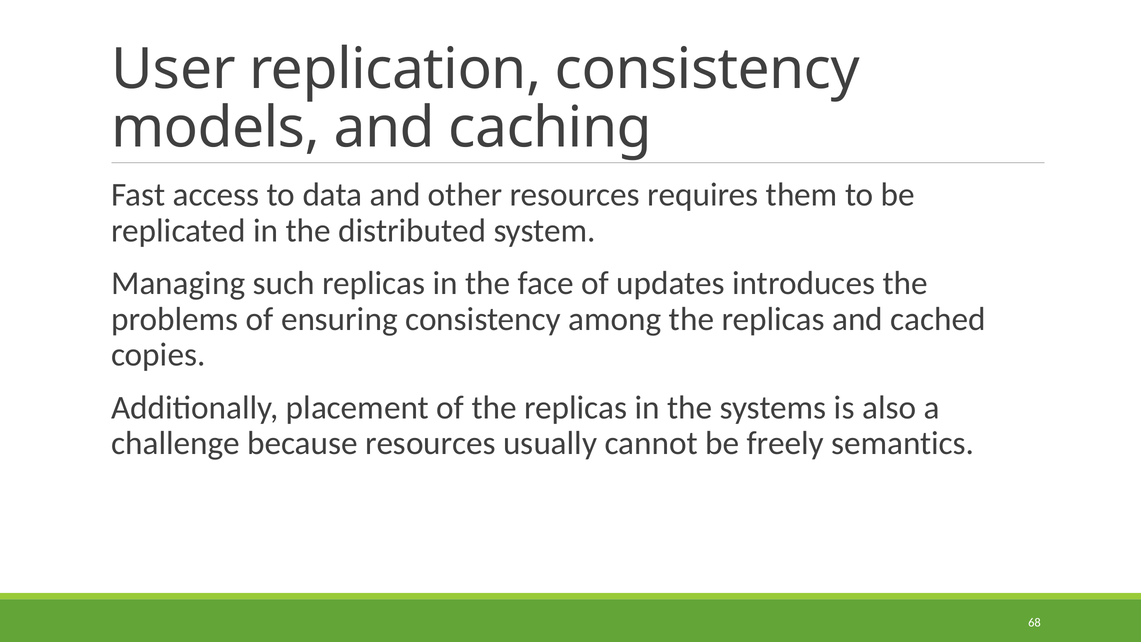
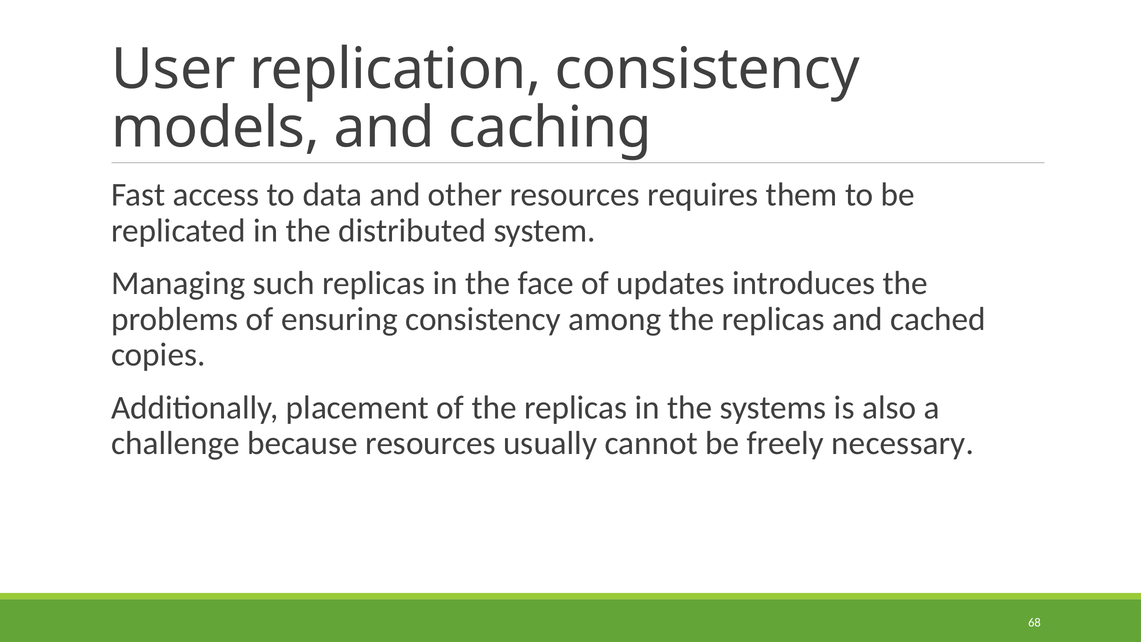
semantics: semantics -> necessary
